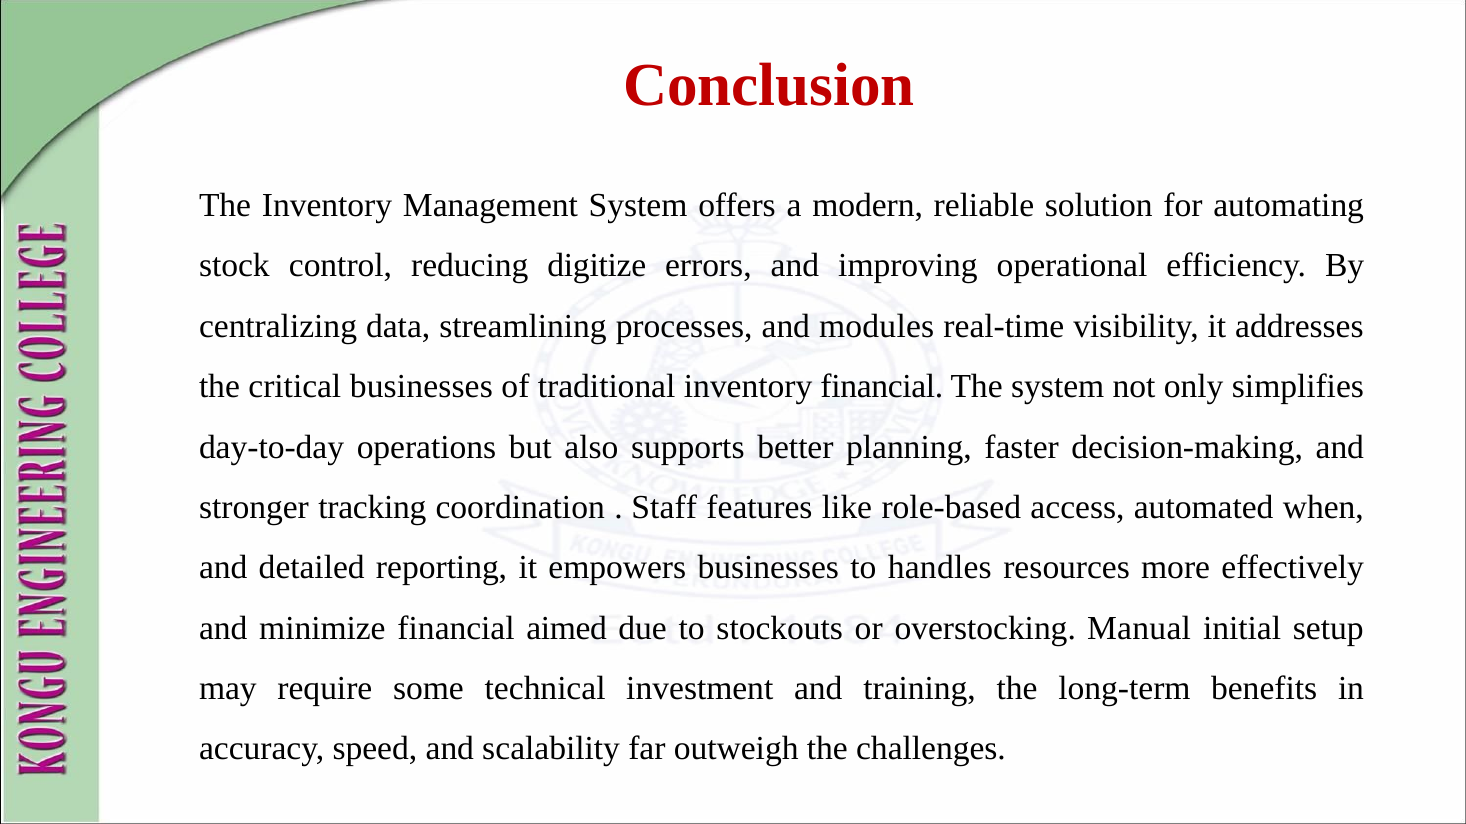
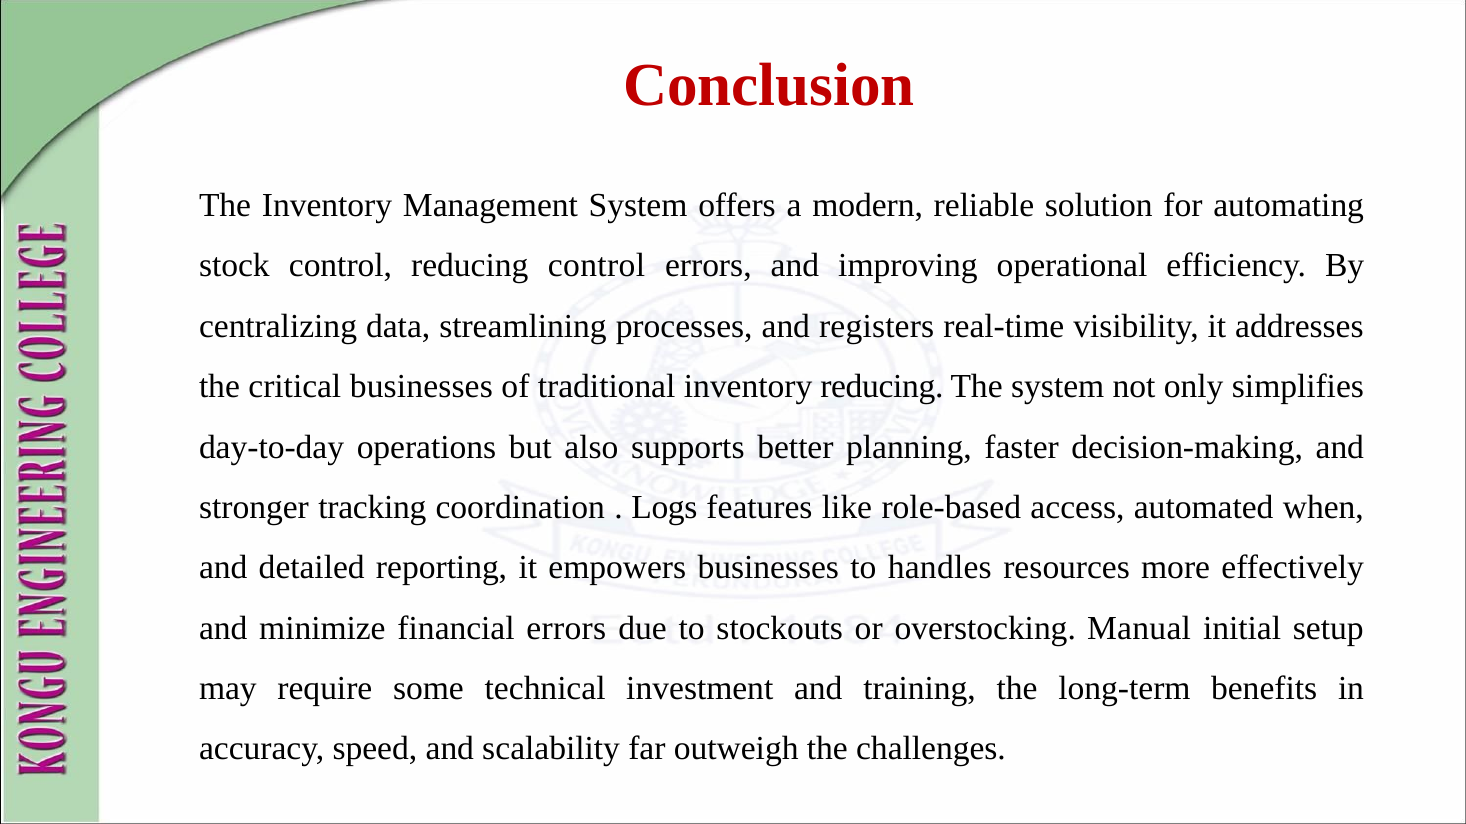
reducing digitize: digitize -> control
modules: modules -> registers
inventory financial: financial -> reducing
Staff: Staff -> Logs
financial aimed: aimed -> errors
